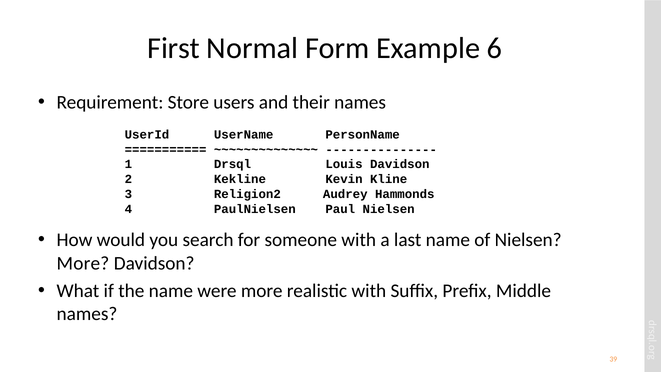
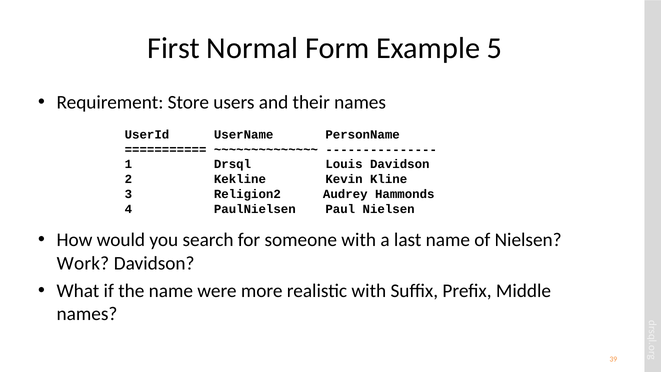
6: 6 -> 5
More at (83, 263): More -> Work
